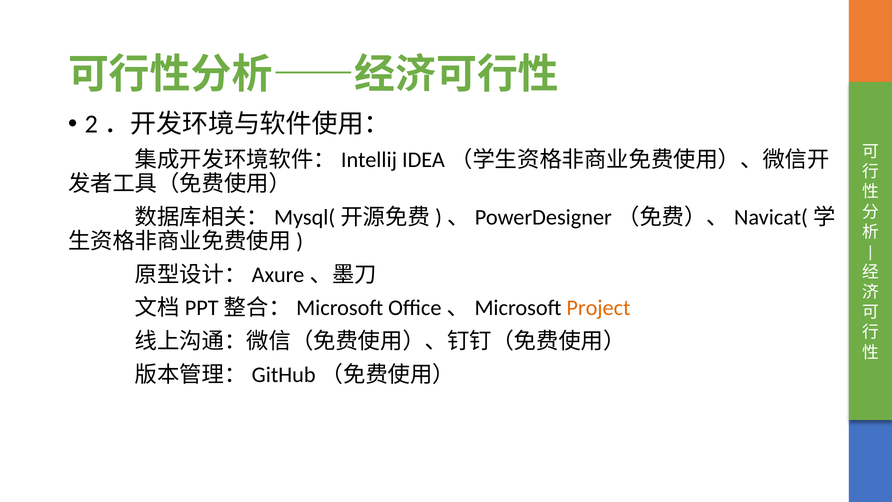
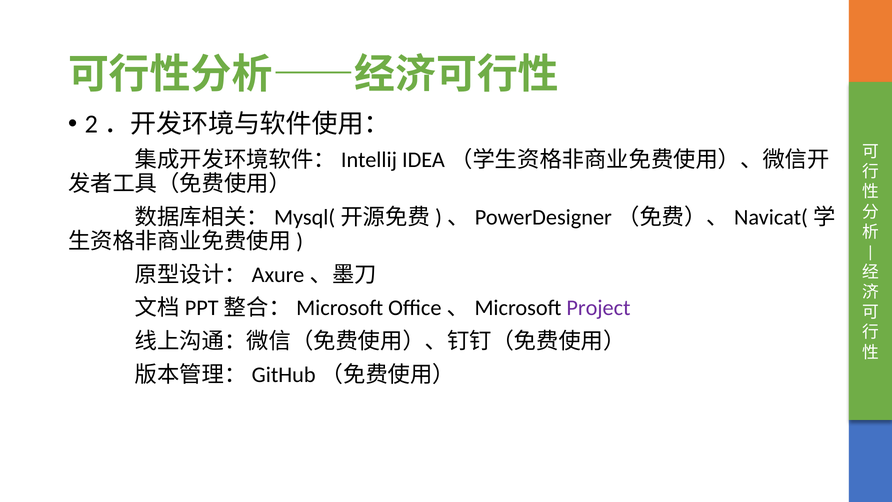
Project colour: orange -> purple
